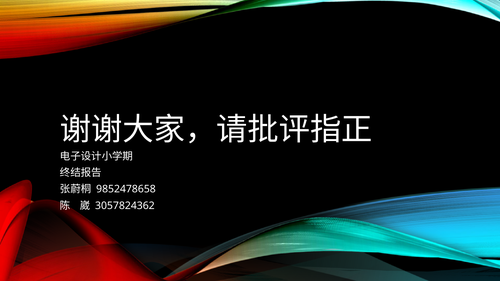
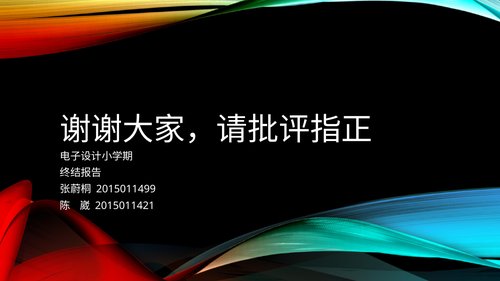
9852478658: 9852478658 -> 2015011499
3057824362: 3057824362 -> 2015011421
